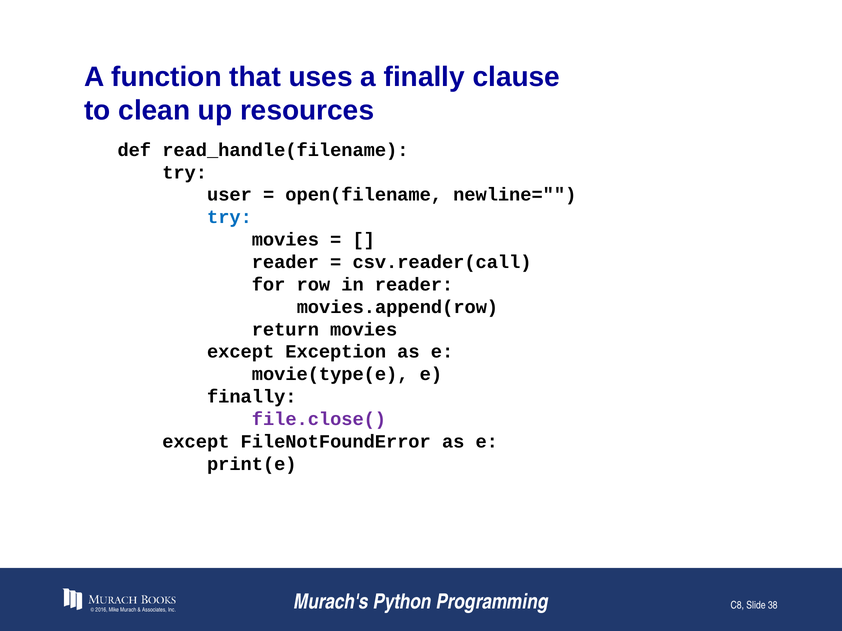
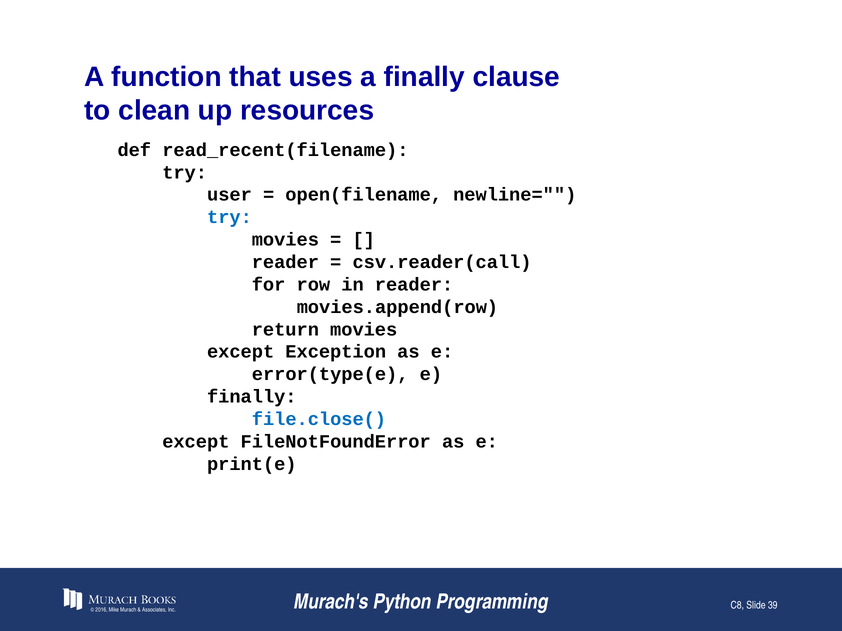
read_handle(filename: read_handle(filename -> read_recent(filename
movie(type(e: movie(type(e -> error(type(e
file.close( colour: purple -> blue
38: 38 -> 39
